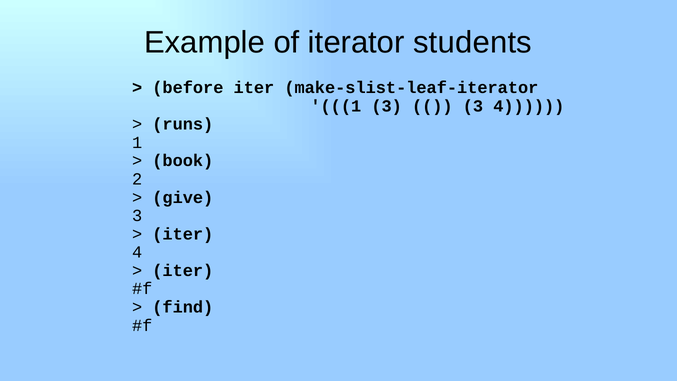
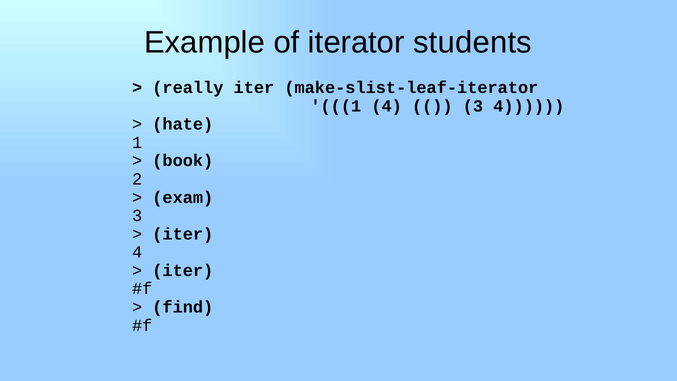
before: before -> really
1 3: 3 -> 4
runs: runs -> hate
give: give -> exam
